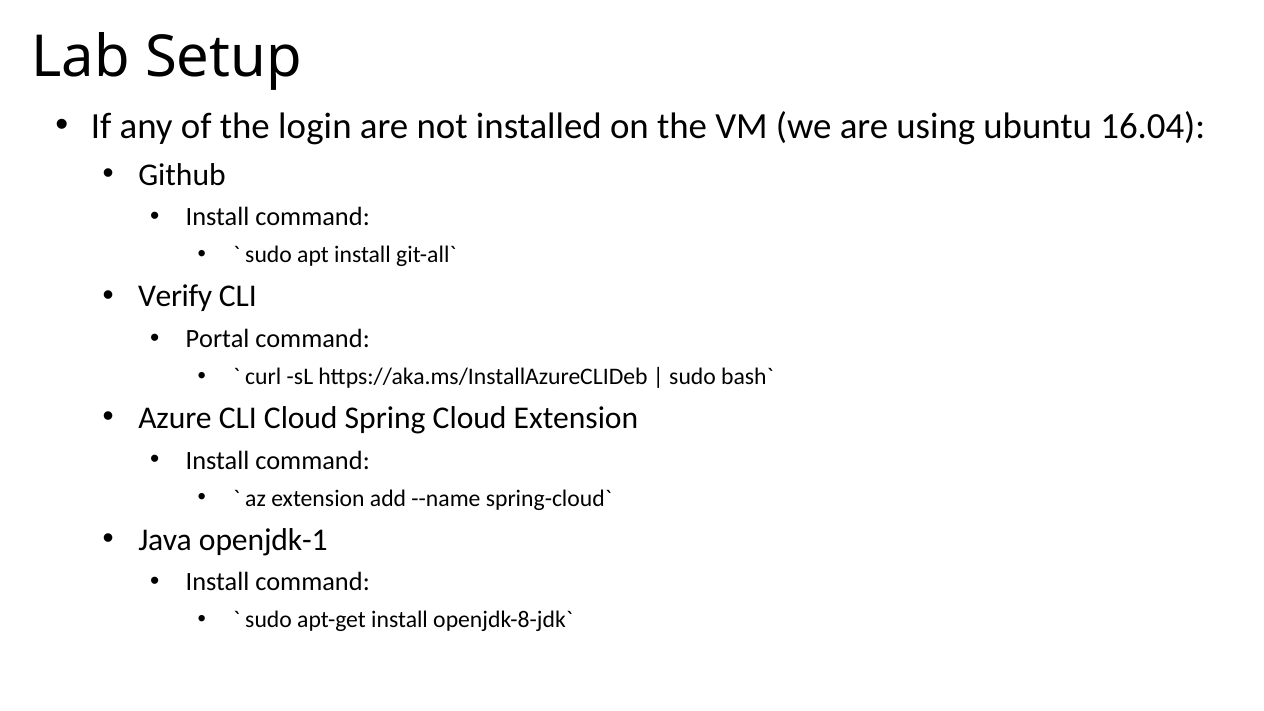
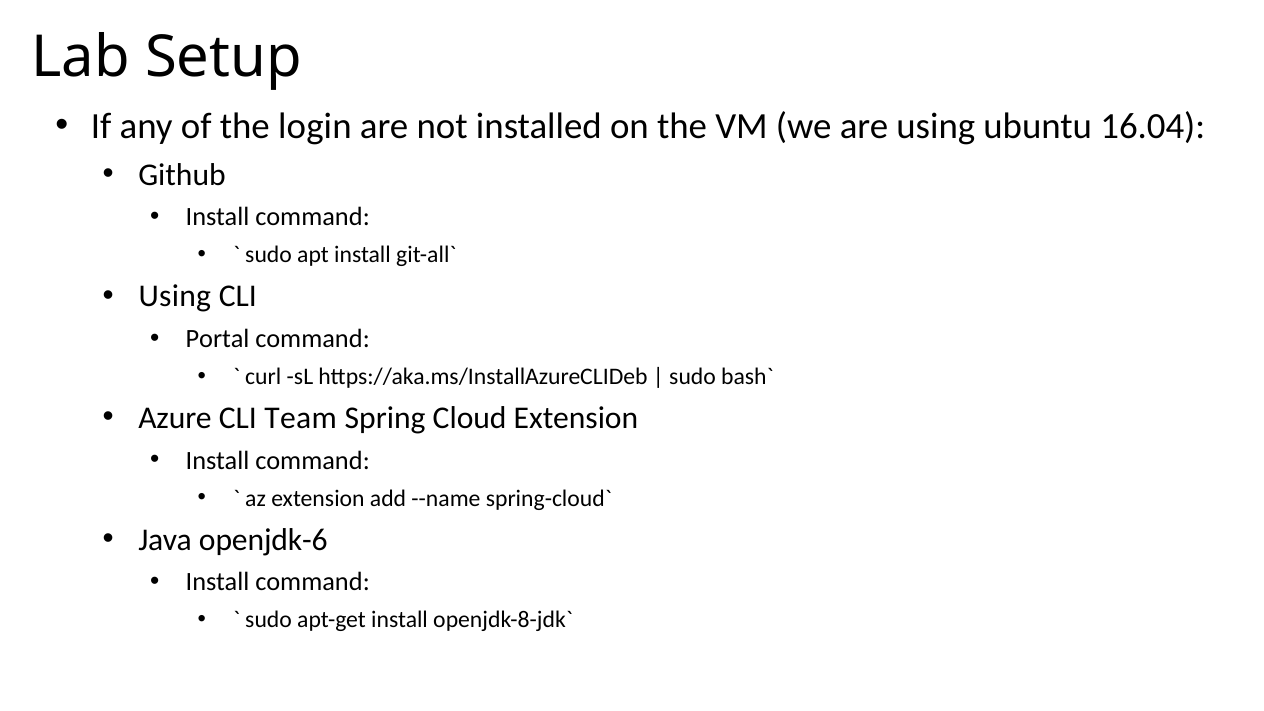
Verify at (175, 297): Verify -> Using
CLI Cloud: Cloud -> Team
openjdk-1: openjdk-1 -> openjdk-6
